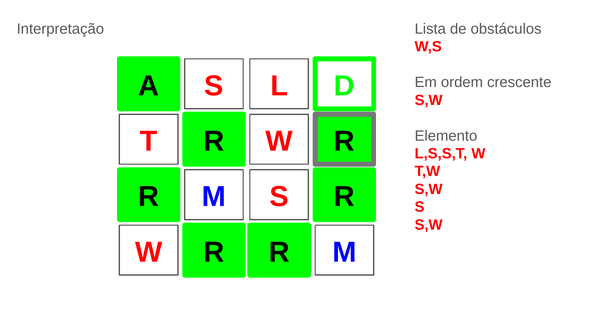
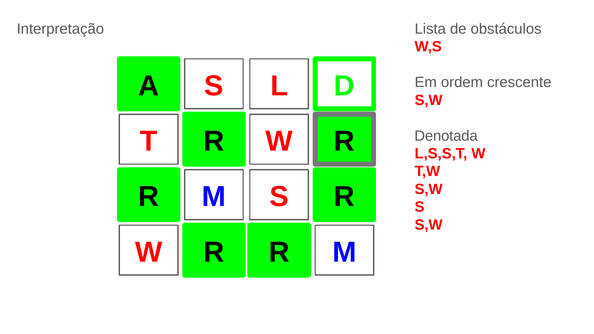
Elemento: Elemento -> Denotada
